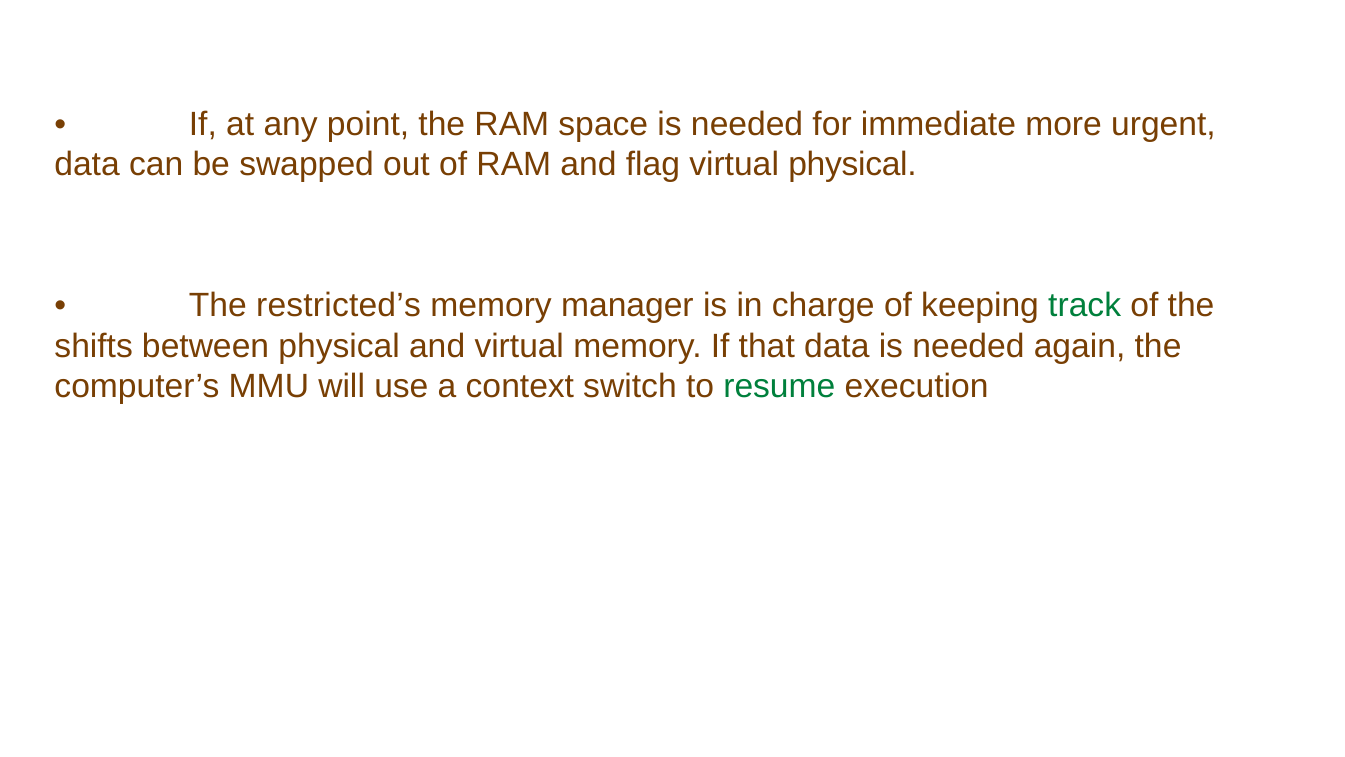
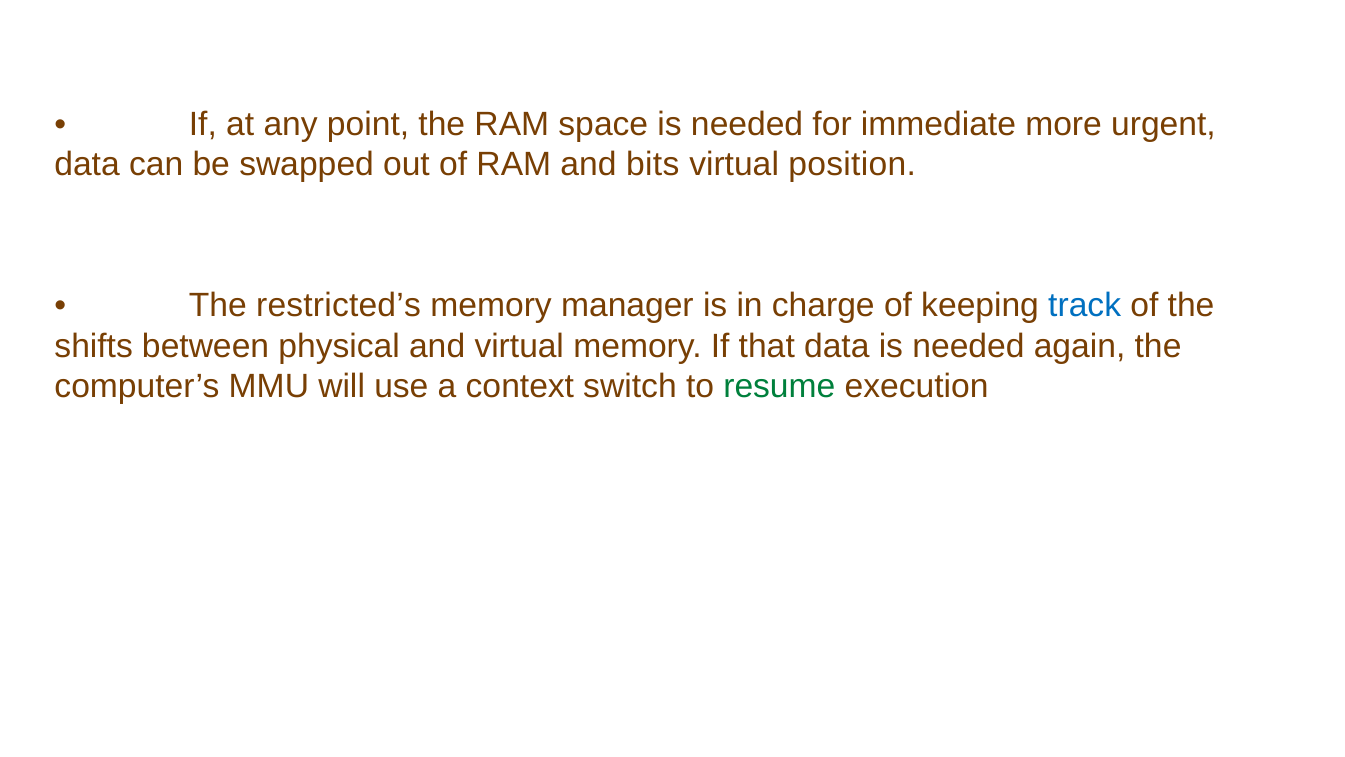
flag: flag -> bits
virtual physical: physical -> position
track colour: green -> blue
